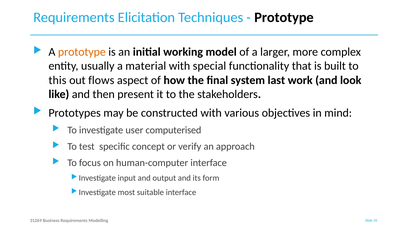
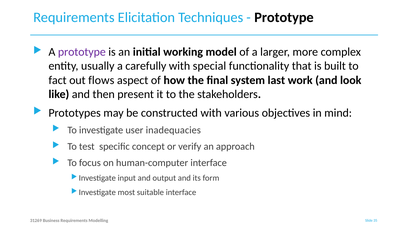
prototype at (82, 52) colour: orange -> purple
material: material -> carefully
this: this -> fact
computerised: computerised -> inadequacies
